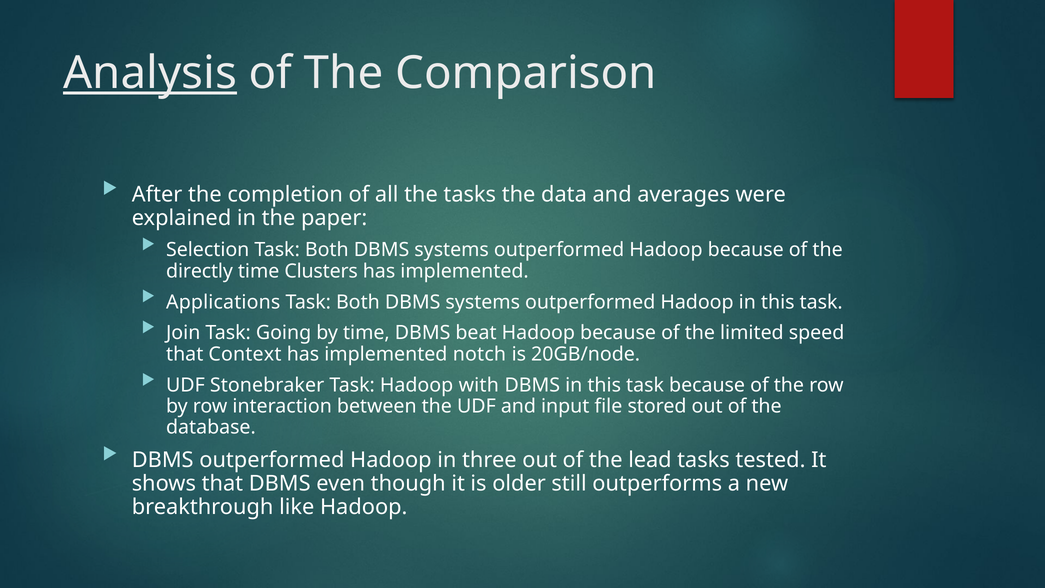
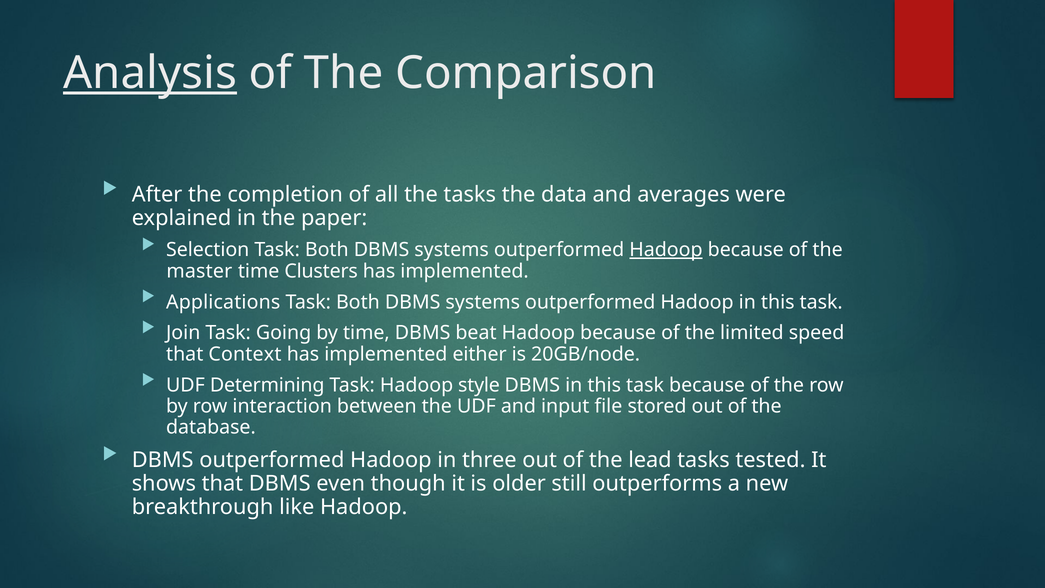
Hadoop at (666, 250) underline: none -> present
directly: directly -> master
notch: notch -> either
Stonebraker: Stonebraker -> Determining
with: with -> style
